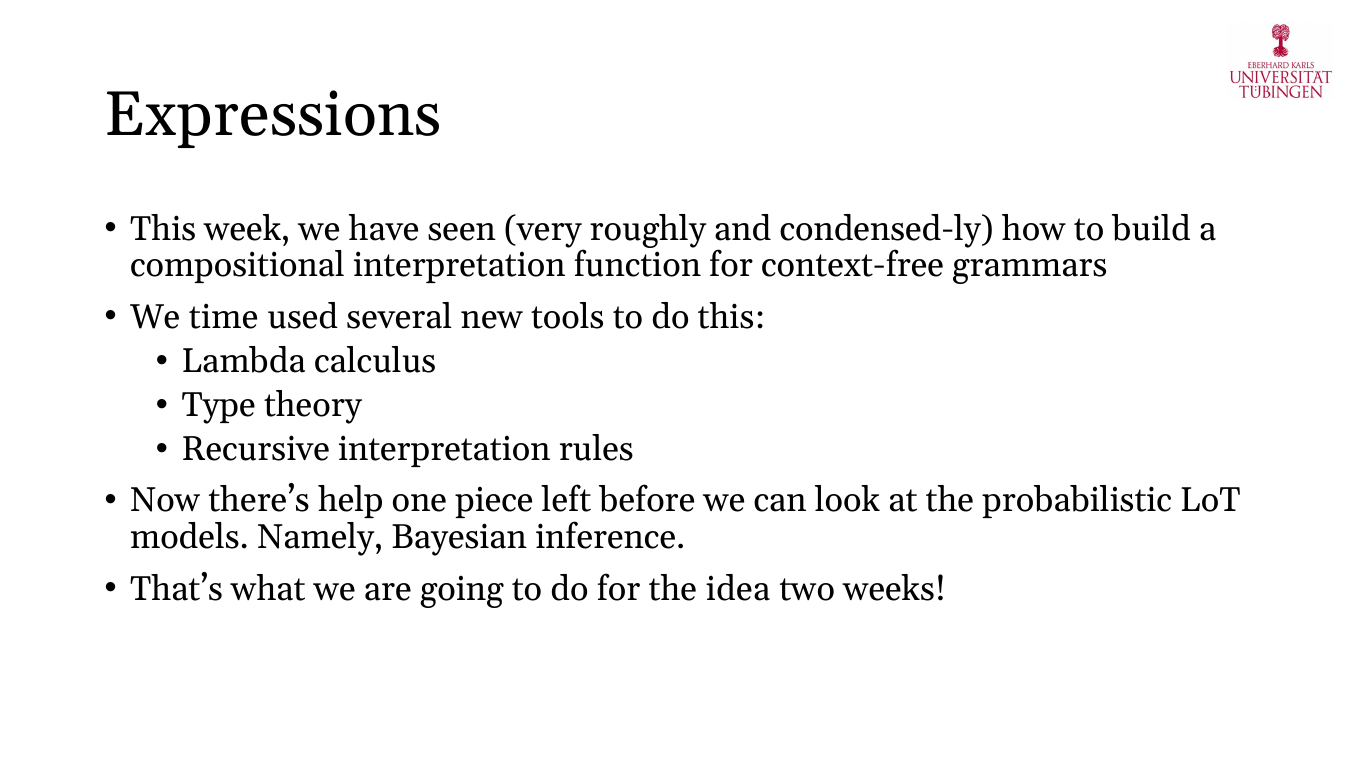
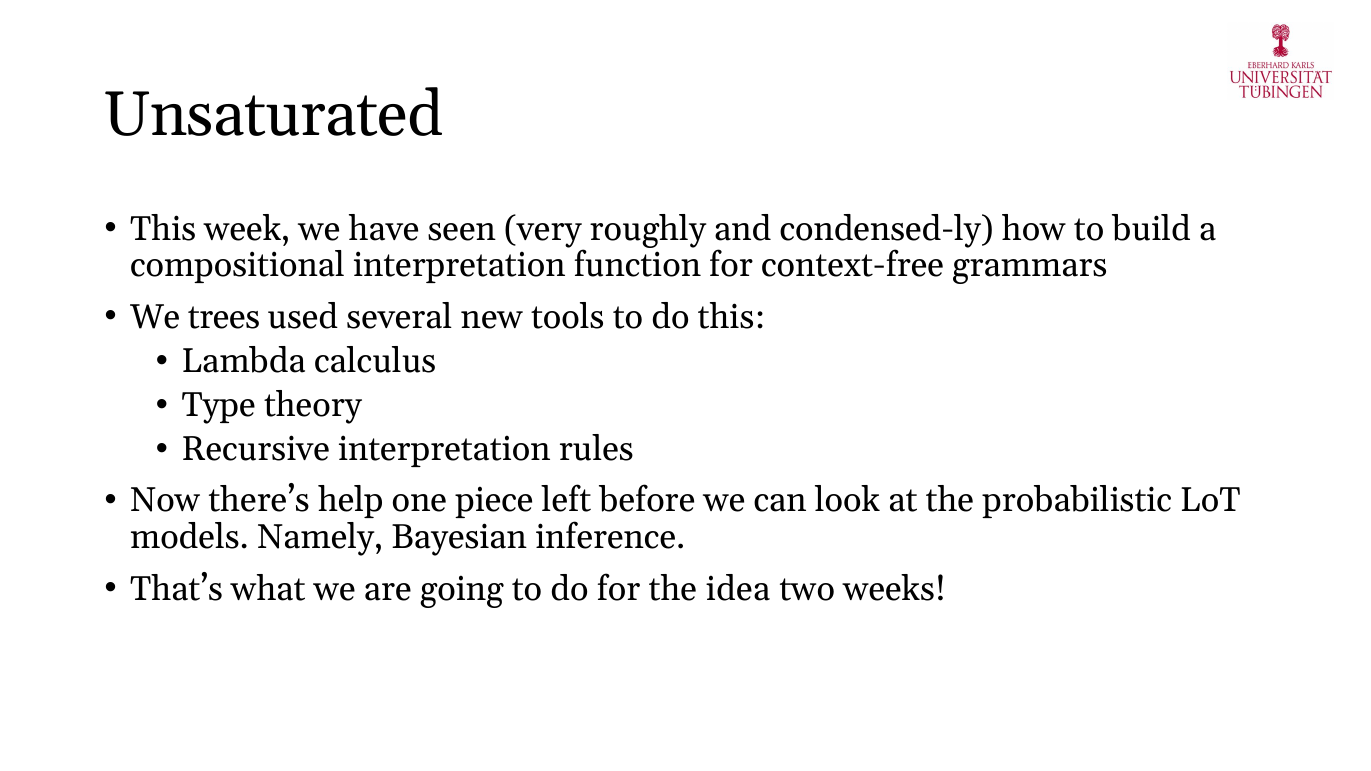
Expressions: Expressions -> Unsaturated
time: time -> trees
